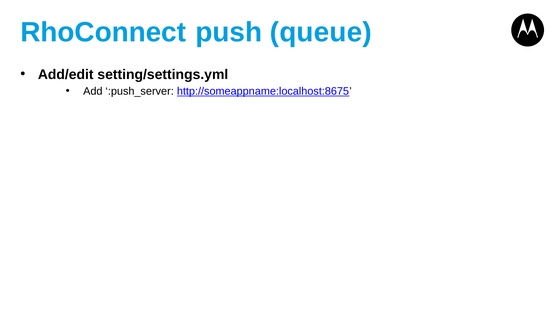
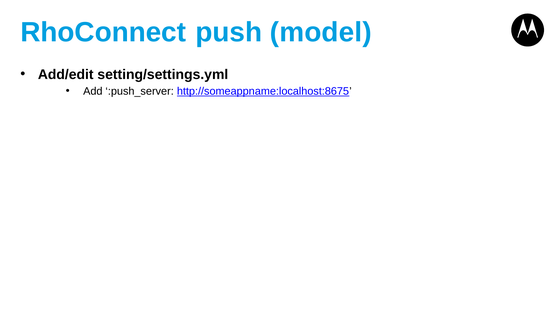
queue: queue -> model
